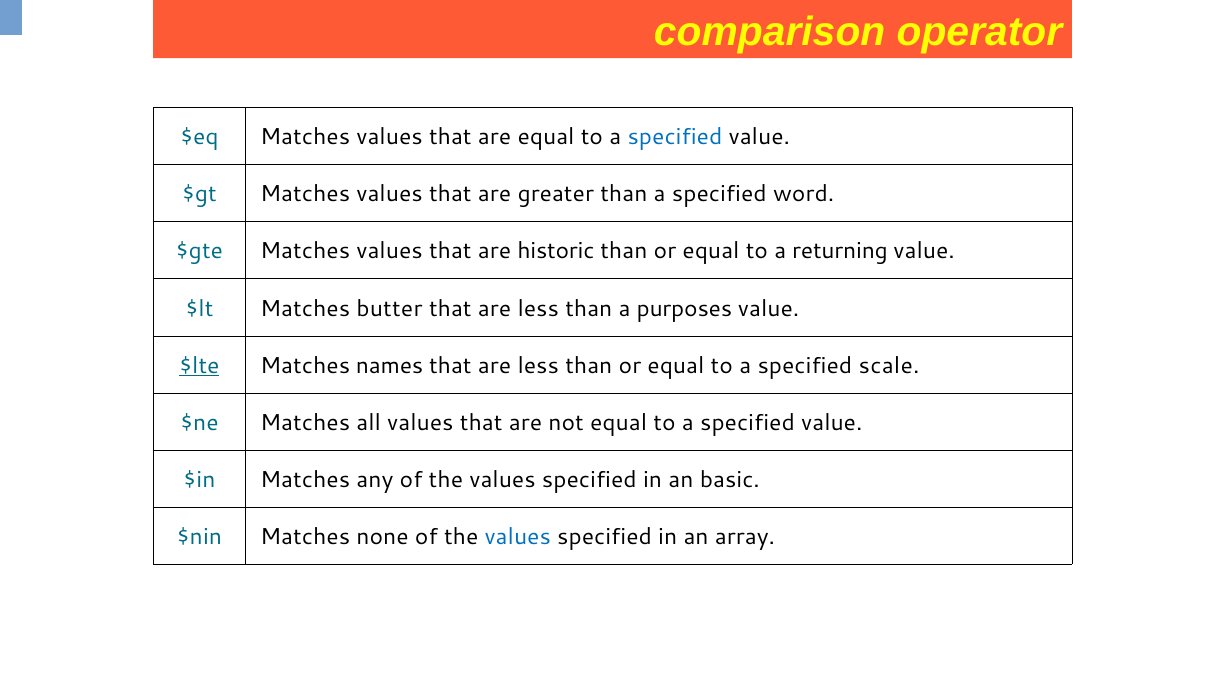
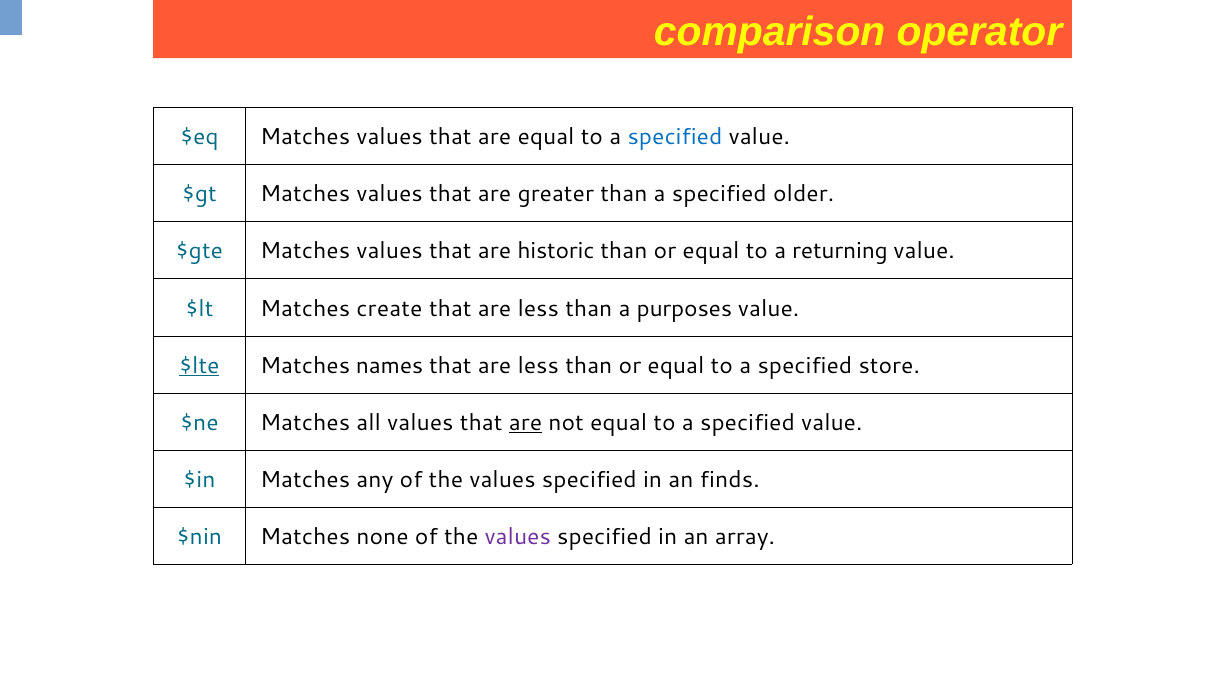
word: word -> older
butter: butter -> create
scale: scale -> store
are at (526, 423) underline: none -> present
basic: basic -> finds
values at (518, 537) colour: blue -> purple
